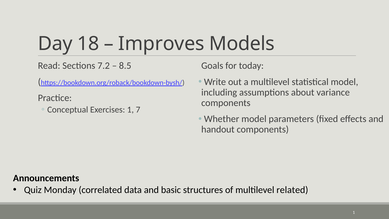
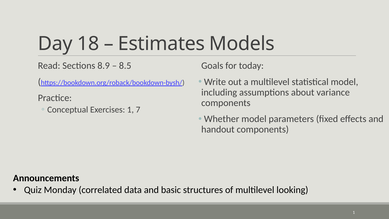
Improves: Improves -> Estimates
7.2: 7.2 -> 8.9
related: related -> looking
